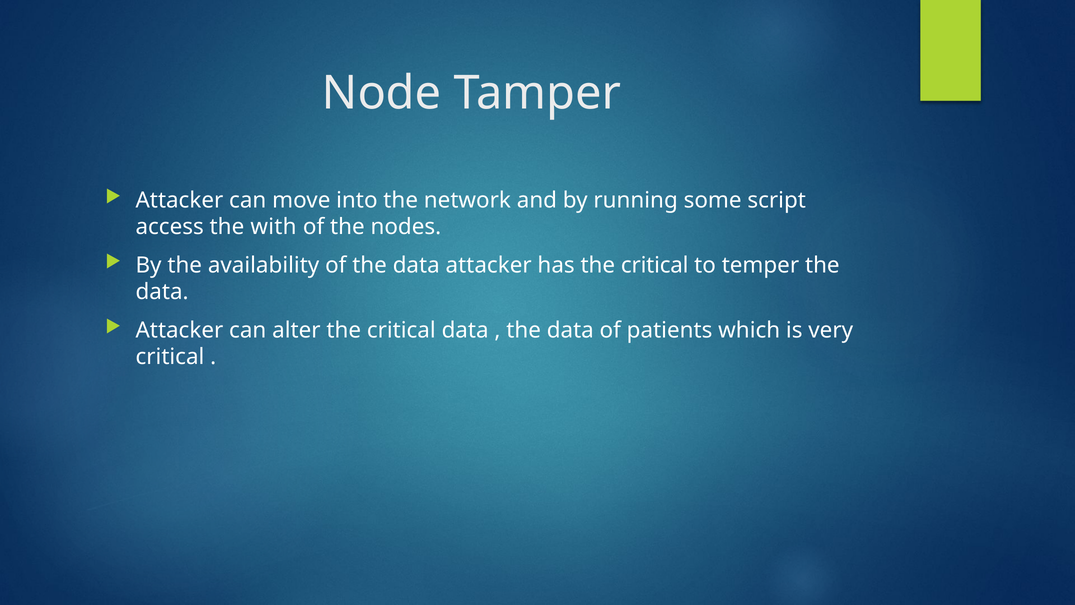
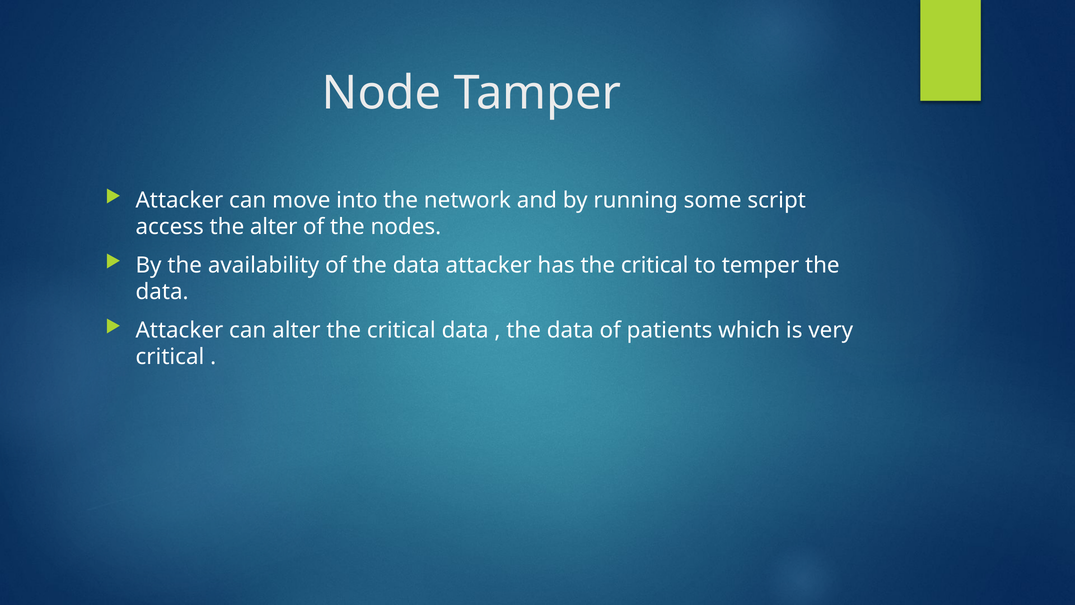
the with: with -> alter
